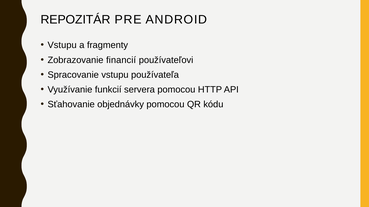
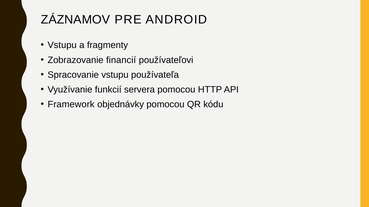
REPOZITÁR: REPOZITÁR -> ZÁZNAMOV
Sťahovanie: Sťahovanie -> Framework
